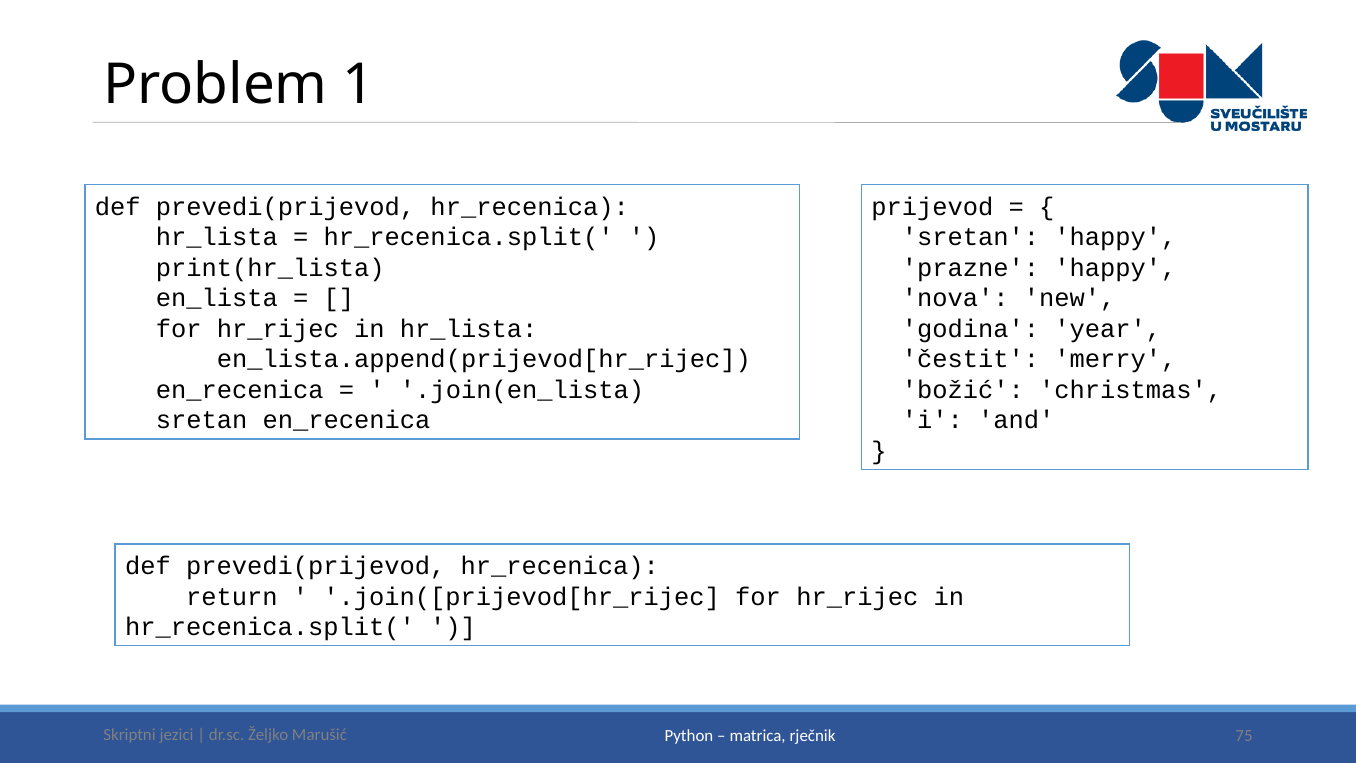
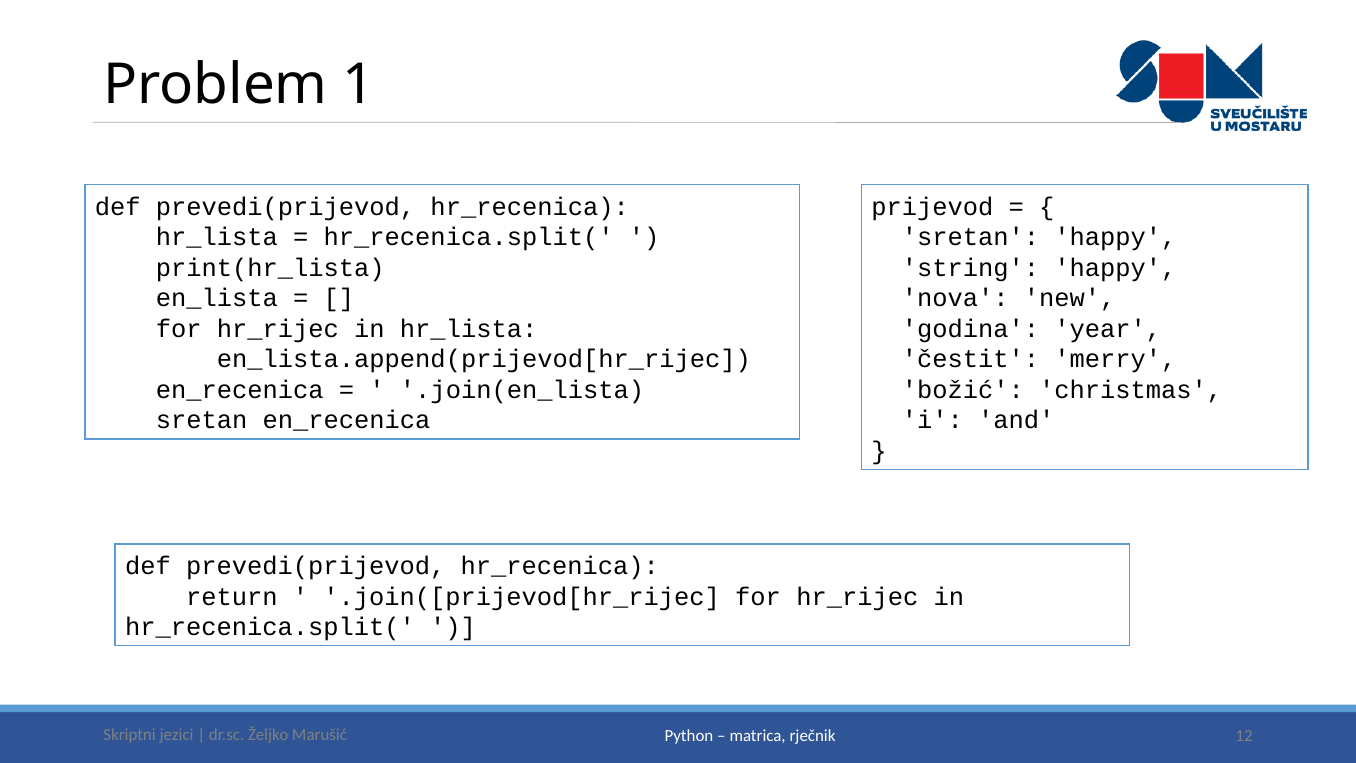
prazne: prazne -> string
75: 75 -> 12
